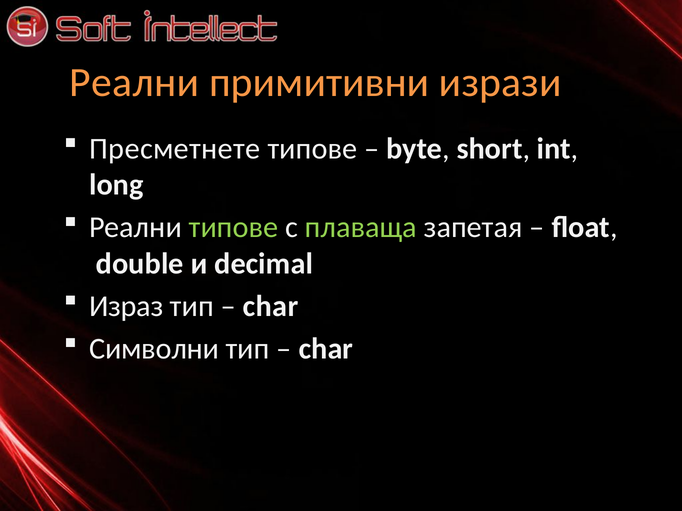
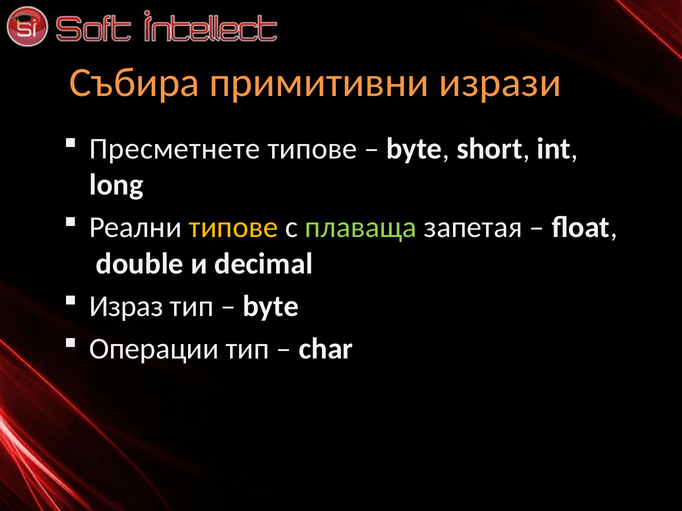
Реални at (134, 82): Реални -> Събира
типове at (234, 228) colour: light green -> yellow
char at (271, 307): char -> byte
Символни: Символни -> Операции
